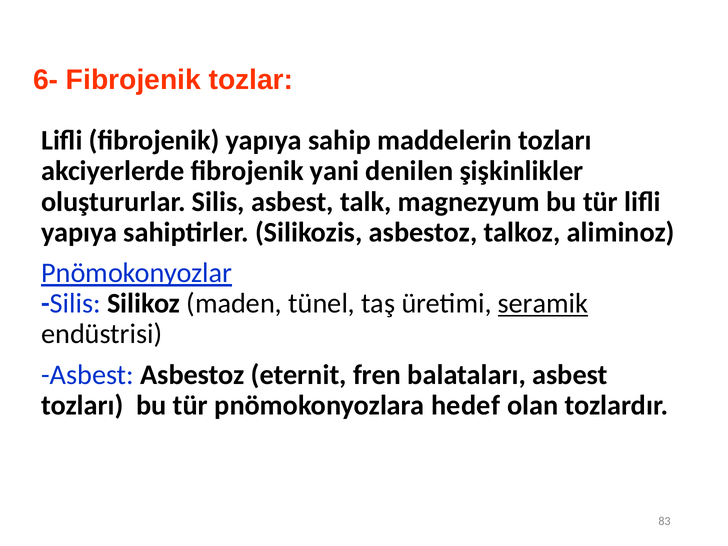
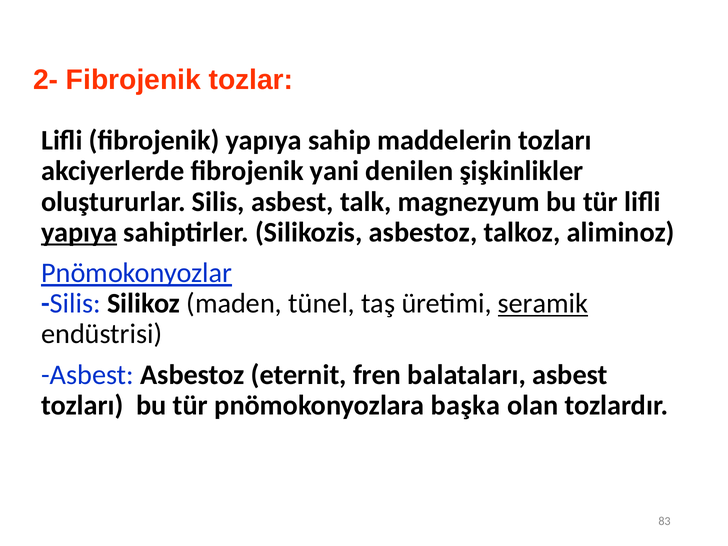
6-: 6- -> 2-
yapıya at (79, 232) underline: none -> present
hedef: hedef -> başka
